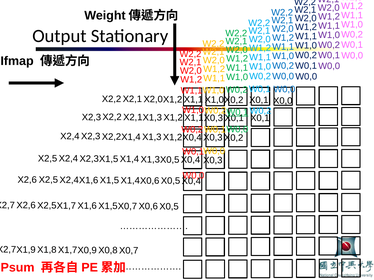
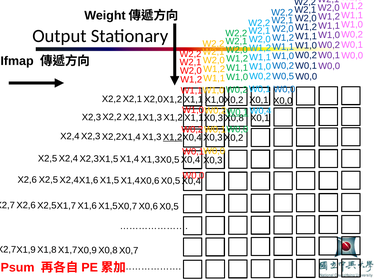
W0,0 at (283, 76): W0,0 -> W0,5
W0,2 at (261, 111): W0,2 -> W0,4
X0,1 at (234, 118): X0,1 -> X0,8
X1,2 at (173, 137) underline: none -> present
